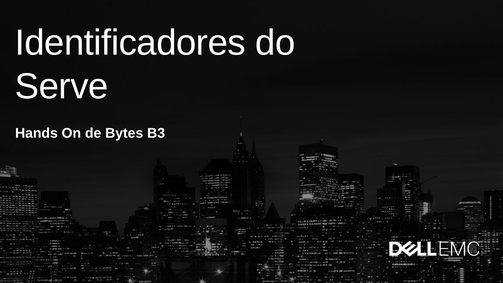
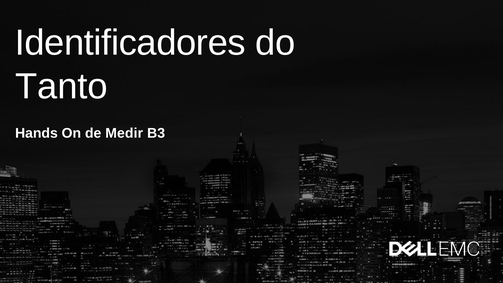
Serve: Serve -> Tanto
Bytes: Bytes -> Medir
